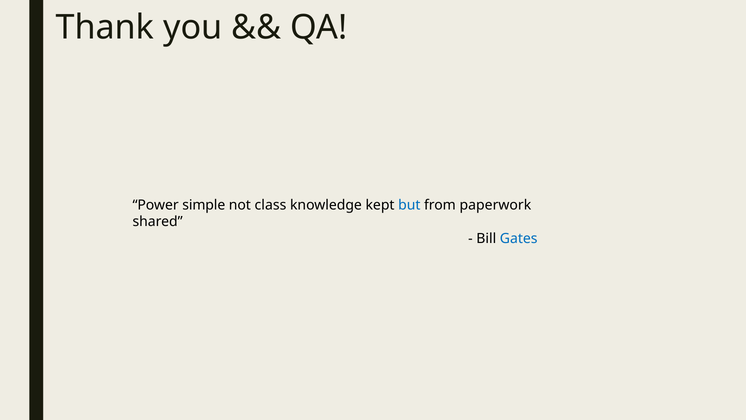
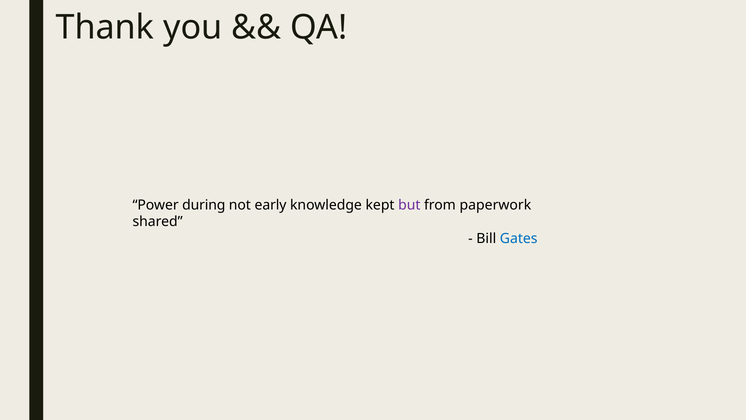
simple: simple -> during
class: class -> early
but colour: blue -> purple
